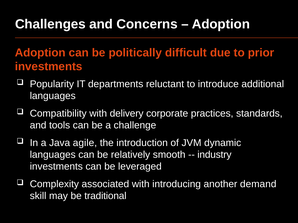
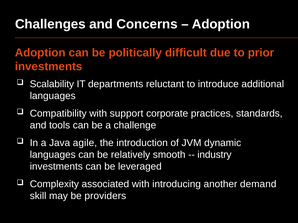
Popularity: Popularity -> Scalability
delivery: delivery -> support
traditional: traditional -> providers
